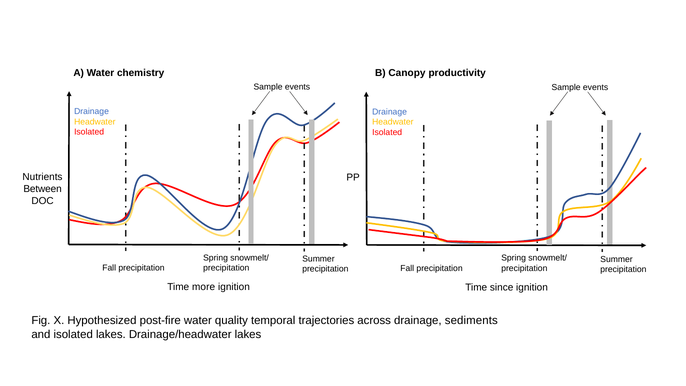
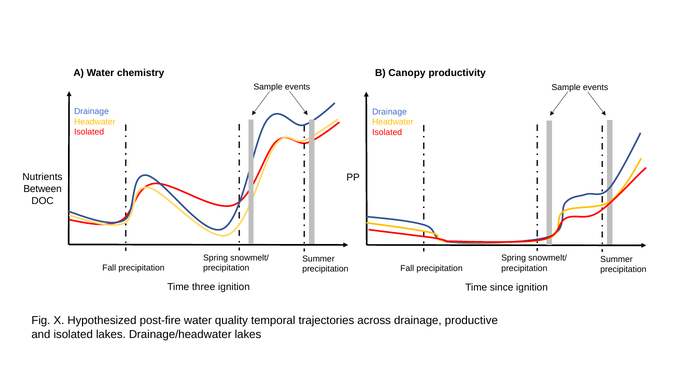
more: more -> three
sediments: sediments -> productive
